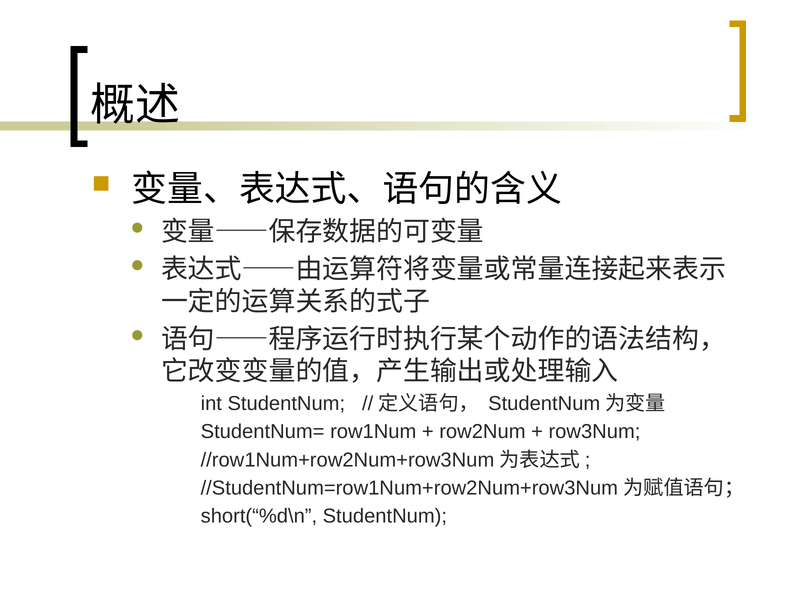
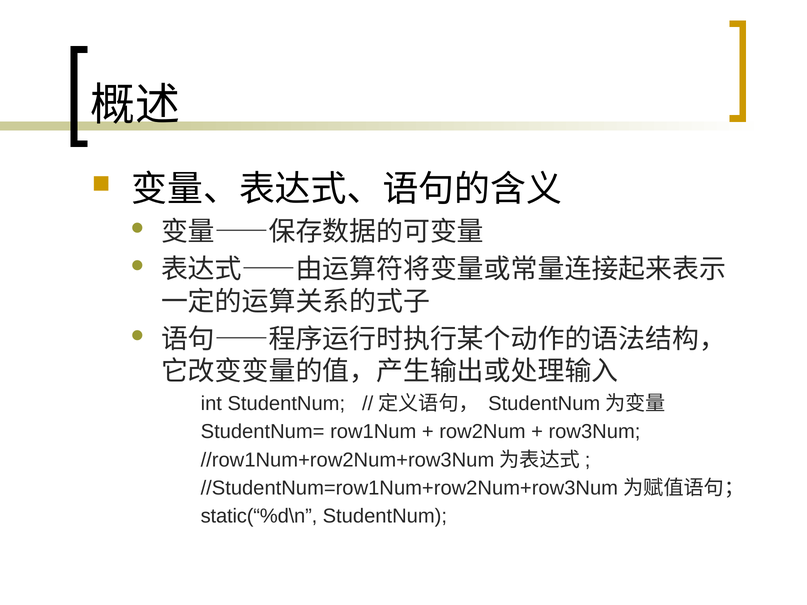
short(“%d\n: short(“%d\n -> static(“%d\n
